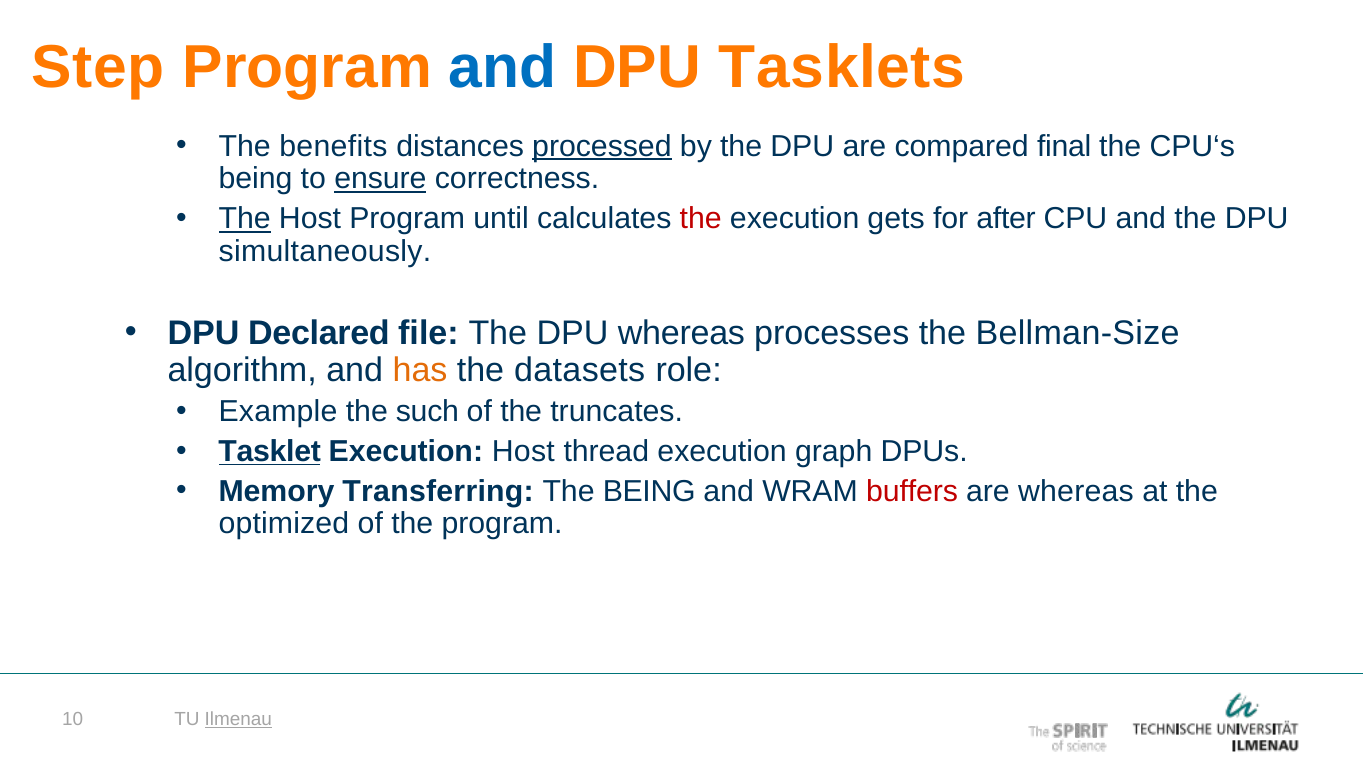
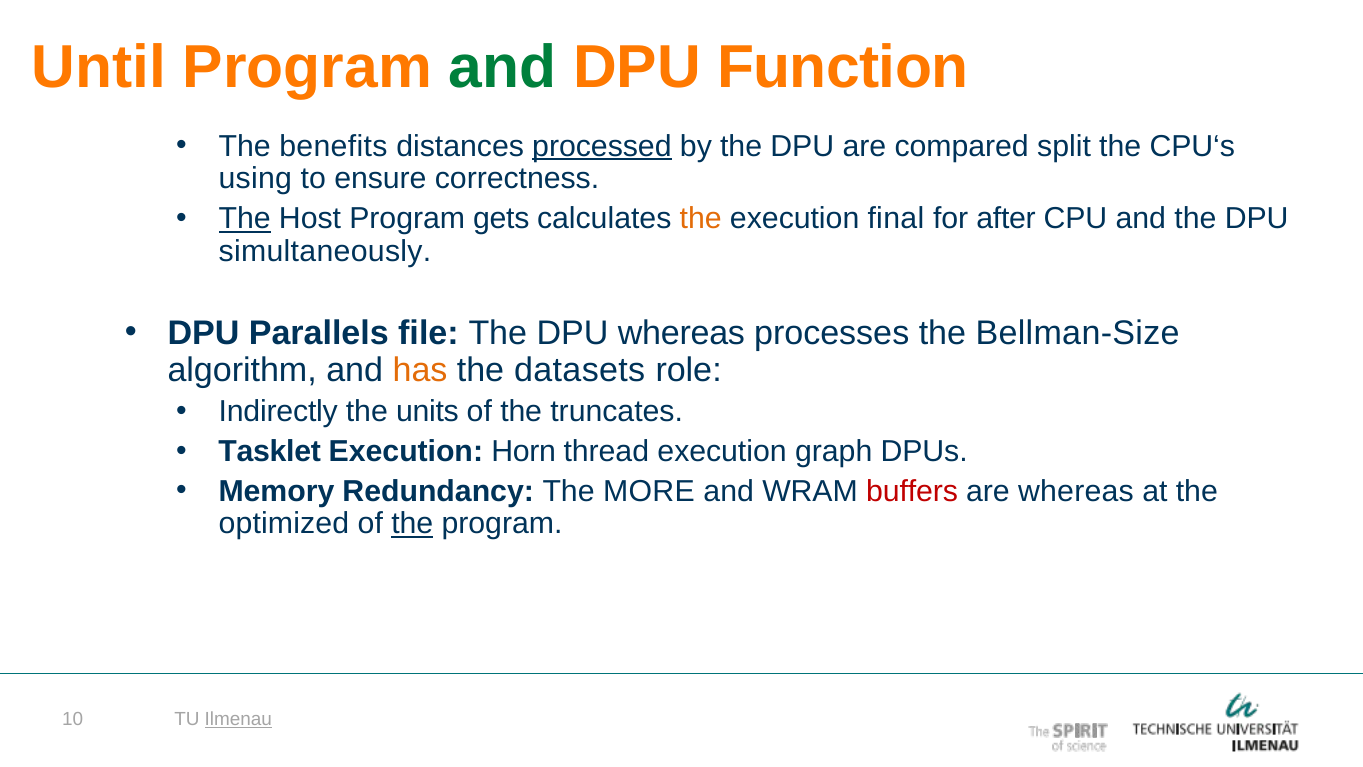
Step: Step -> Until
and at (502, 67) colour: blue -> green
Tasklets: Tasklets -> Function
final: final -> split
being at (256, 179): being -> using
ensure underline: present -> none
until: until -> gets
the at (701, 219) colour: red -> orange
gets: gets -> final
Declared: Declared -> Parallels
Example: Example -> Indirectly
such: such -> units
Tasklet underline: present -> none
Execution Host: Host -> Horn
Transferring: Transferring -> Redundancy
The BEING: BEING -> MORE
the at (412, 524) underline: none -> present
